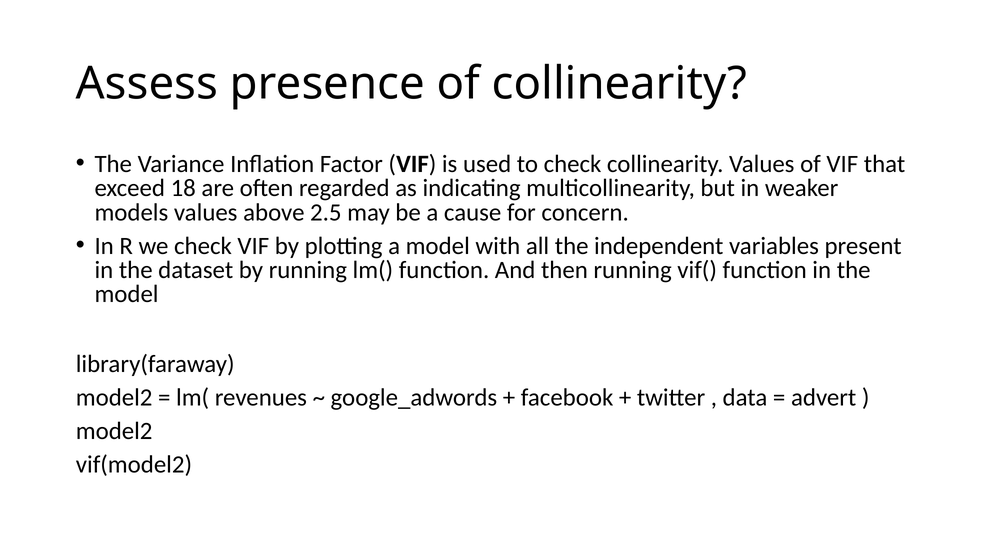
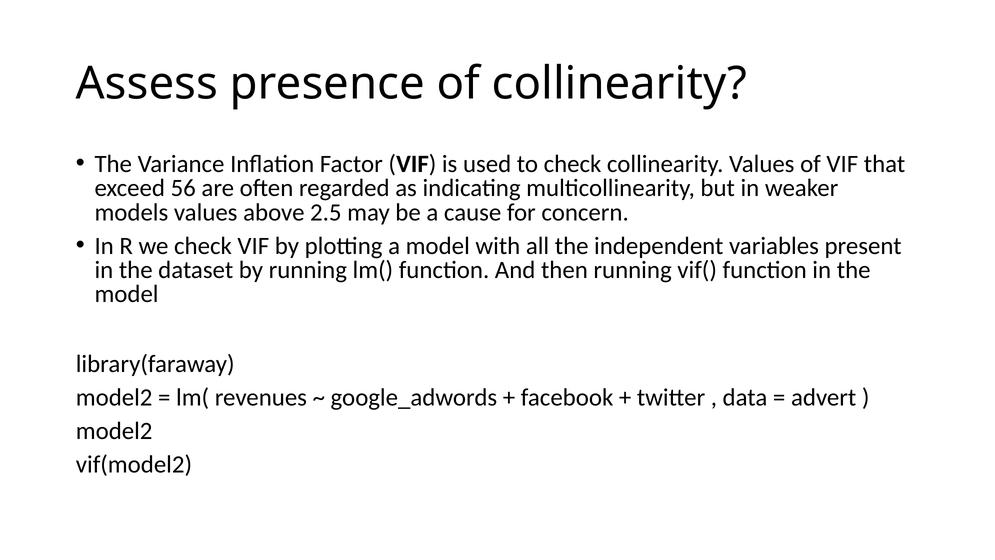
18: 18 -> 56
